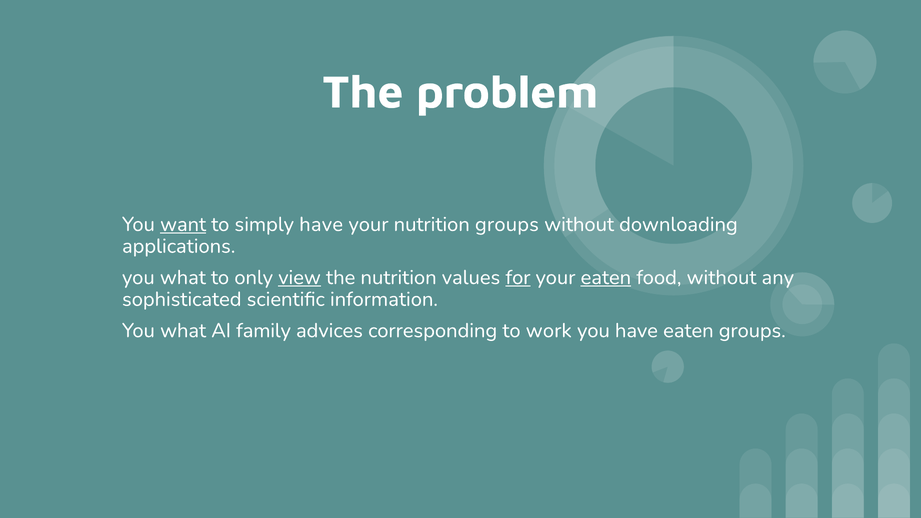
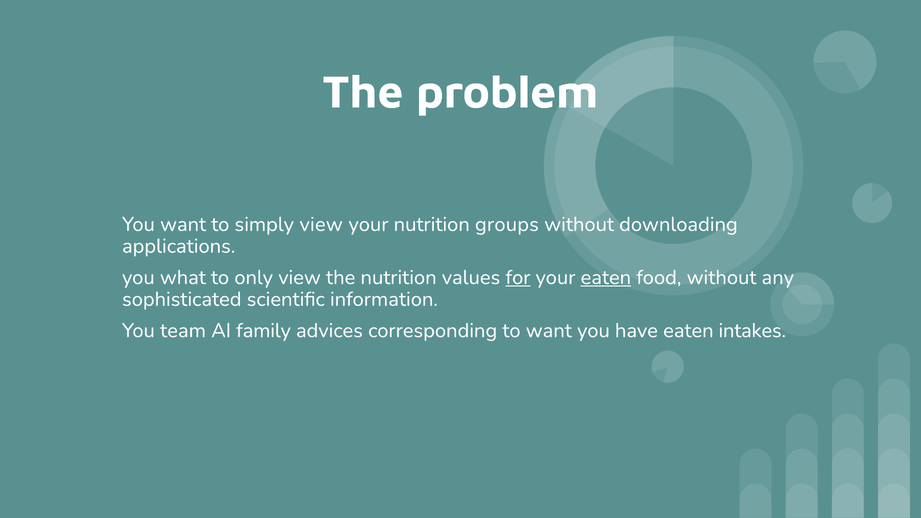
want at (183, 224) underline: present -> none
simply have: have -> view
view at (300, 277) underline: present -> none
what at (183, 331): what -> team
to work: work -> want
eaten groups: groups -> intakes
